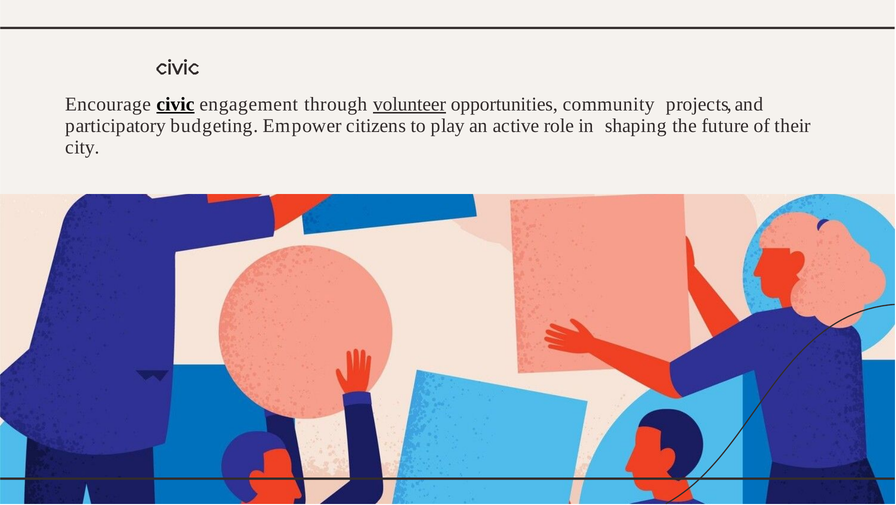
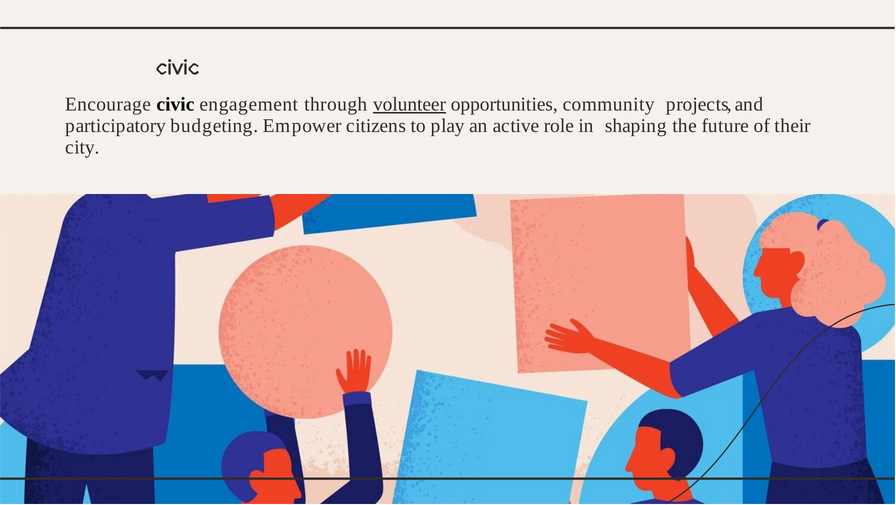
civic underline: present -> none
